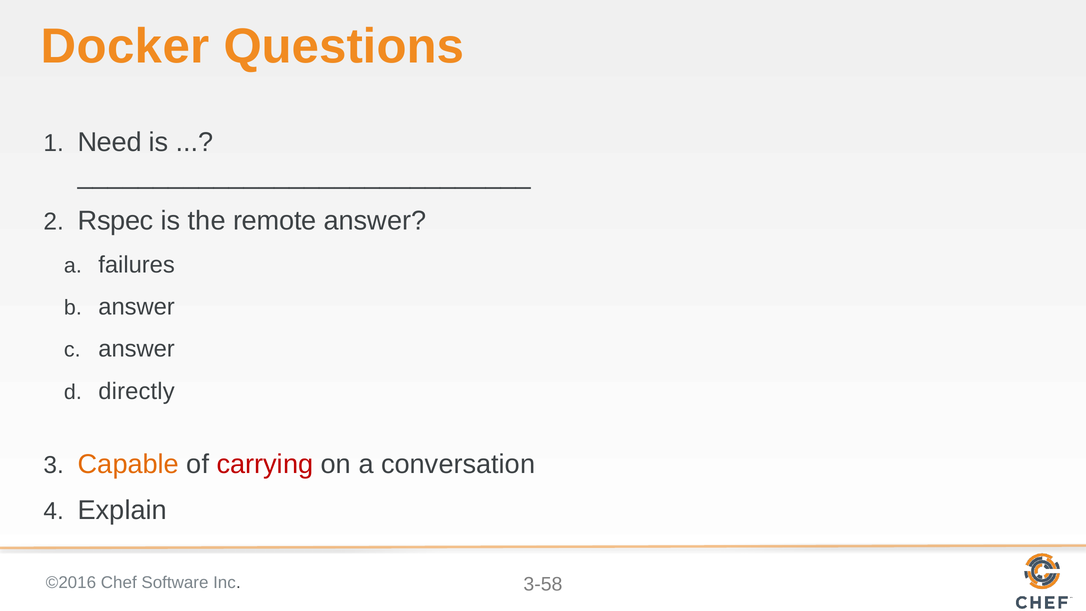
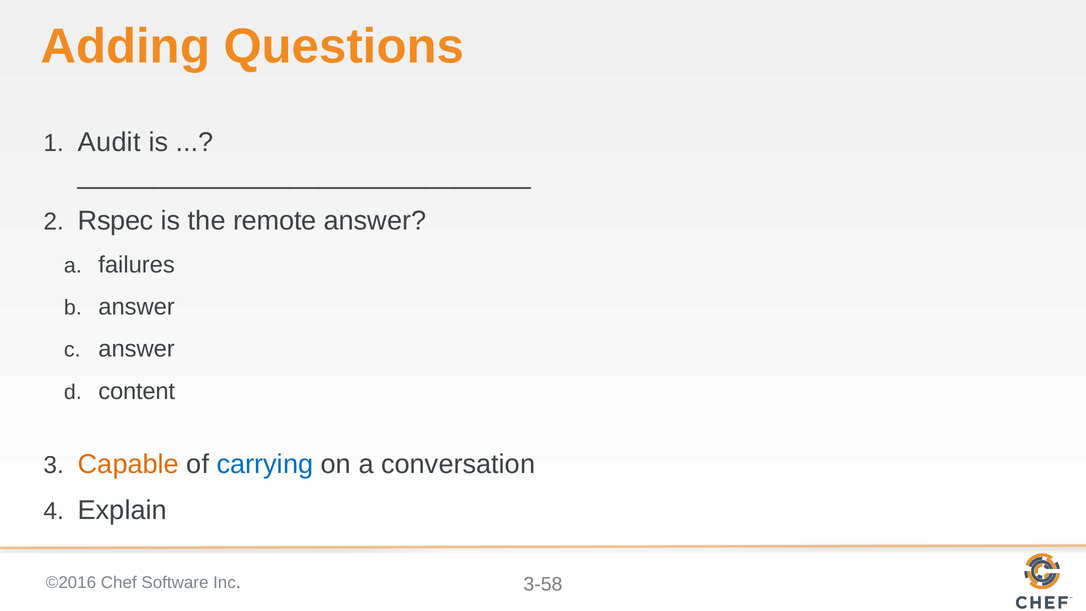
Docker: Docker -> Adding
Need: Need -> Audit
directly: directly -> content
carrying colour: red -> blue
